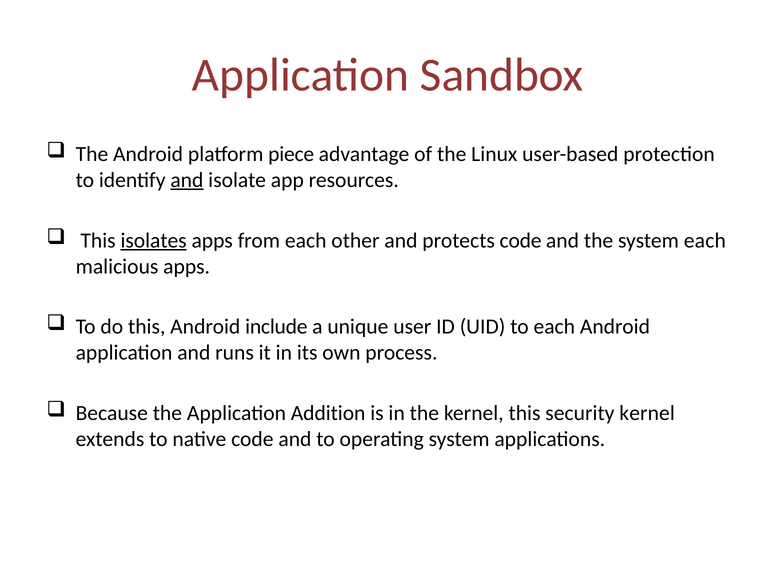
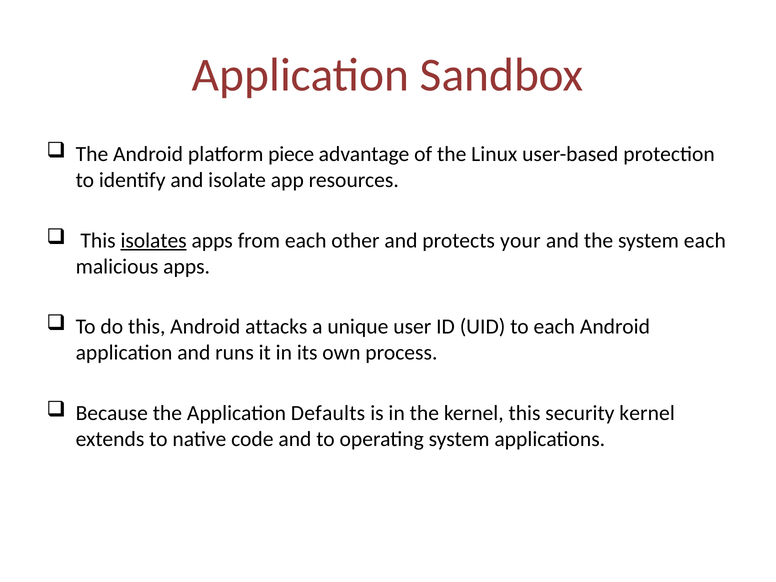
and at (187, 180) underline: present -> none
protects code: code -> your
include: include -> attacks
Addition: Addition -> Defaults
